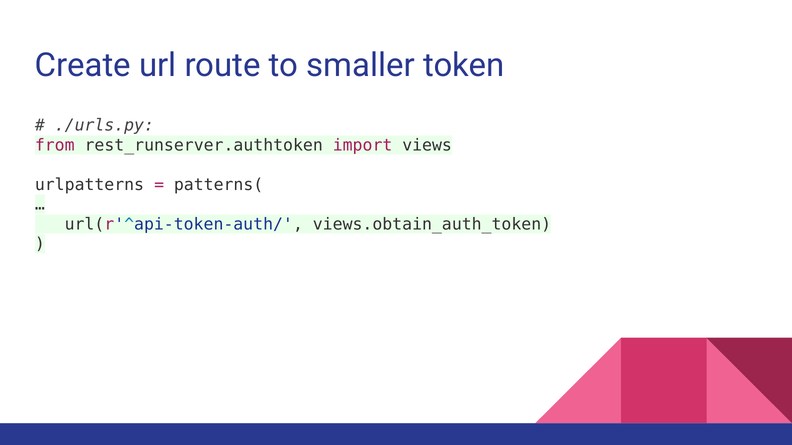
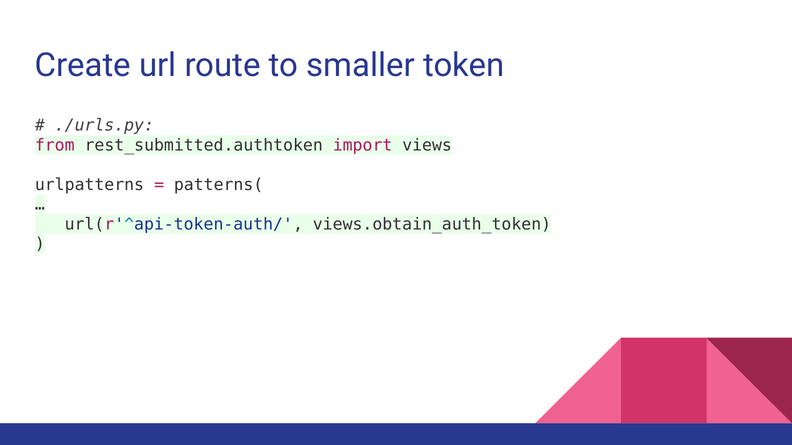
rest_runserver.authtoken: rest_runserver.authtoken -> rest_submitted.authtoken
